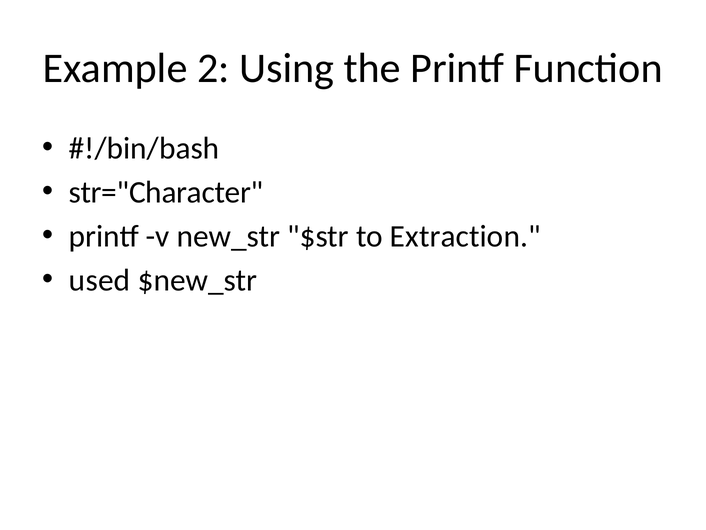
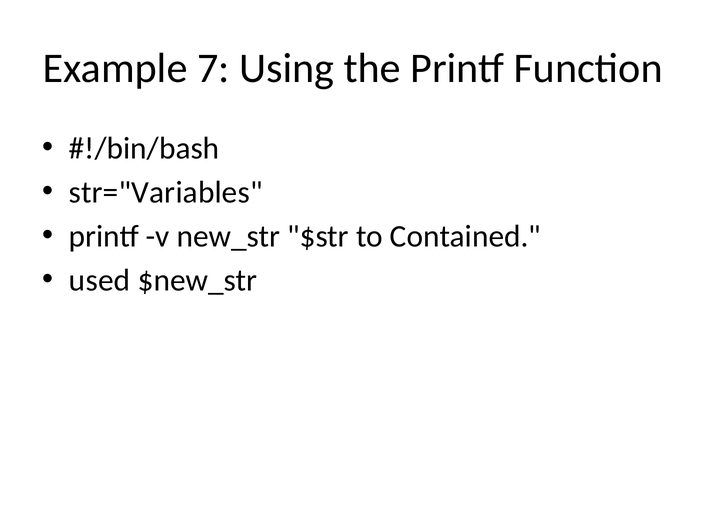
2: 2 -> 7
str="Character: str="Character -> str="Variables
Extraction: Extraction -> Contained
